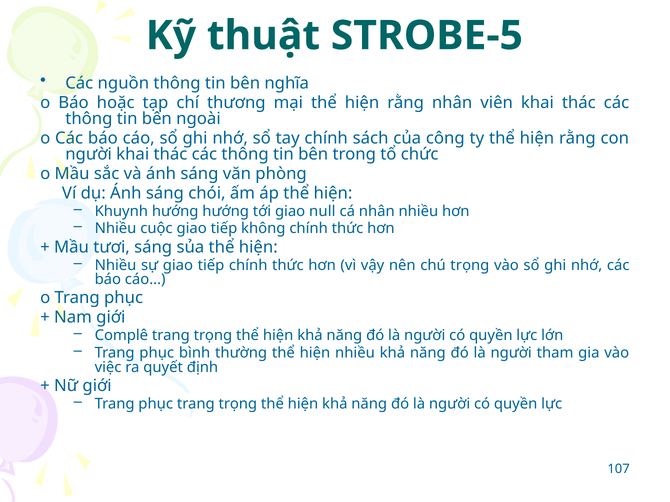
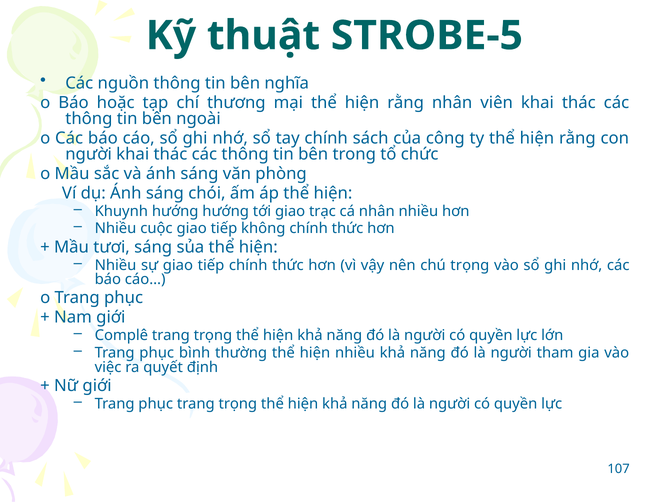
null: null -> trạc
